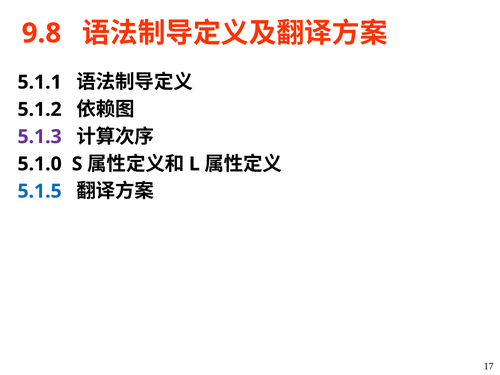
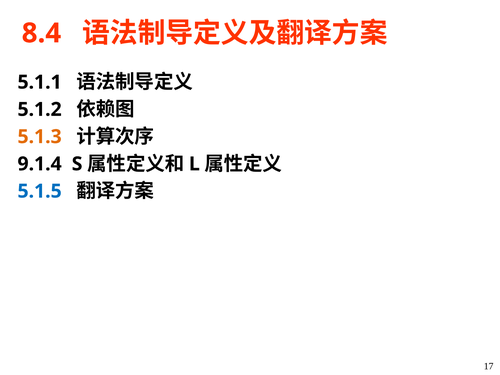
9.8: 9.8 -> 8.4
5.1.3 colour: purple -> orange
5.1.0: 5.1.0 -> 9.1.4
